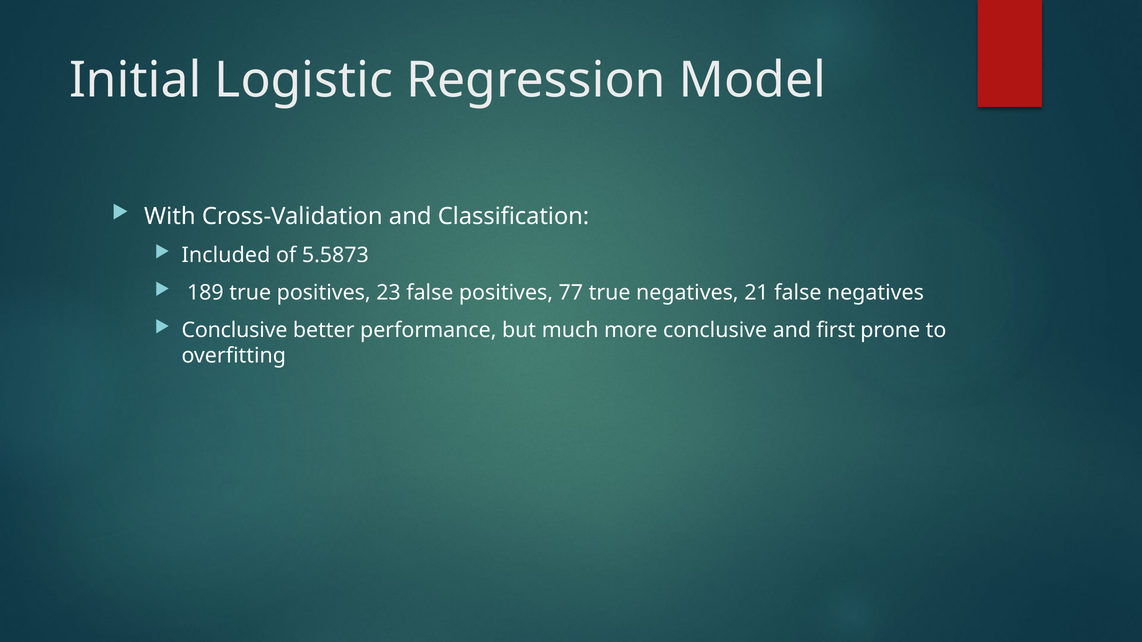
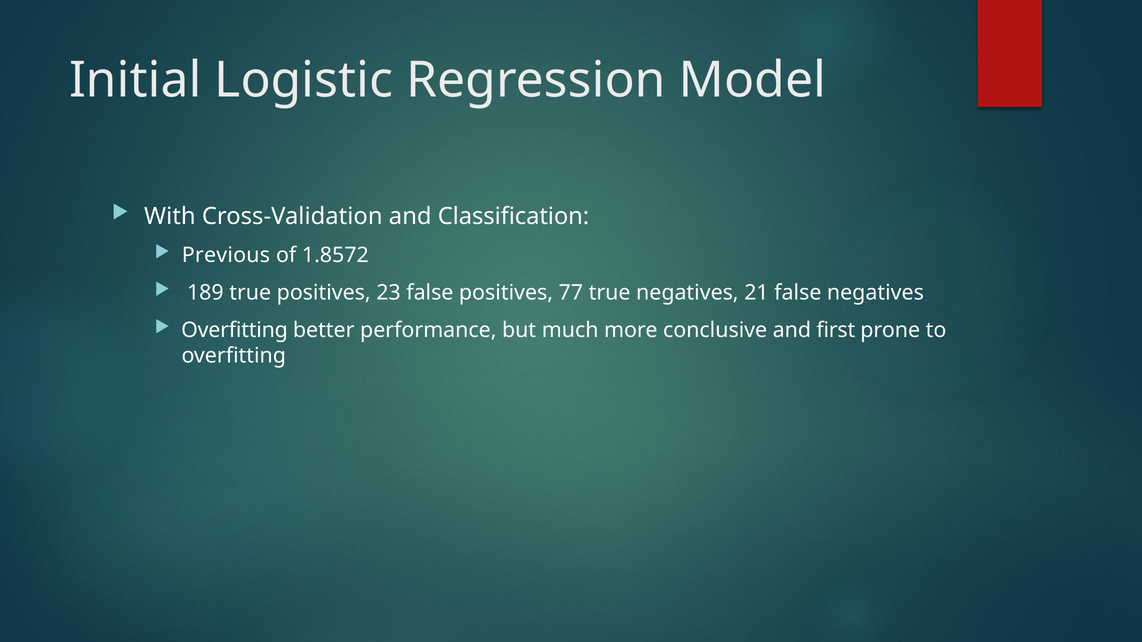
Included: Included -> Previous
5.5873: 5.5873 -> 1.8572
Conclusive at (234, 330): Conclusive -> Overfitting
